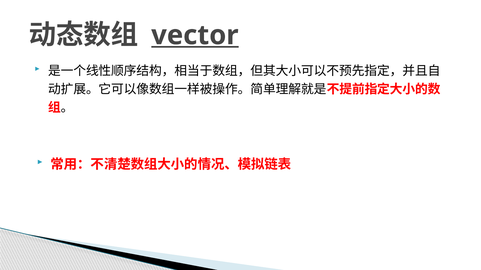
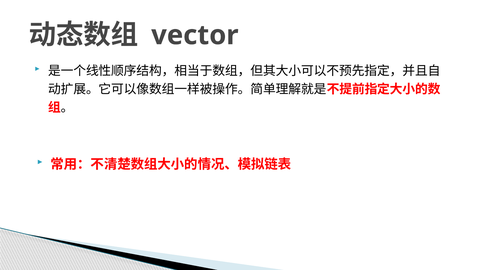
vector underline: present -> none
